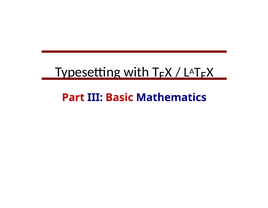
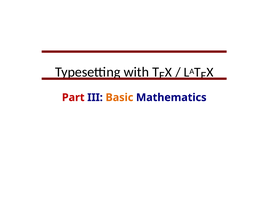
Basic colour: red -> orange
